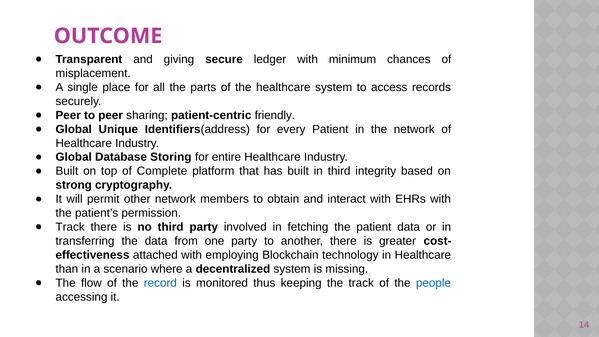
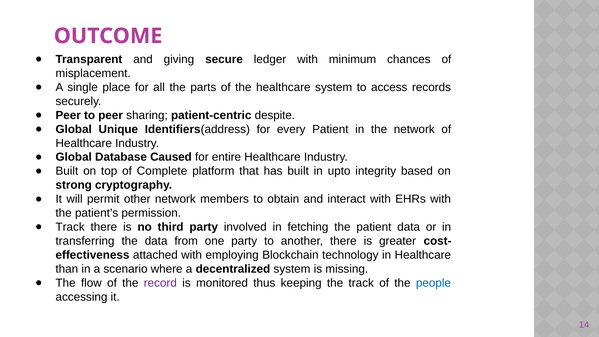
friendly: friendly -> despite
Storing: Storing -> Caused
in third: third -> upto
record colour: blue -> purple
